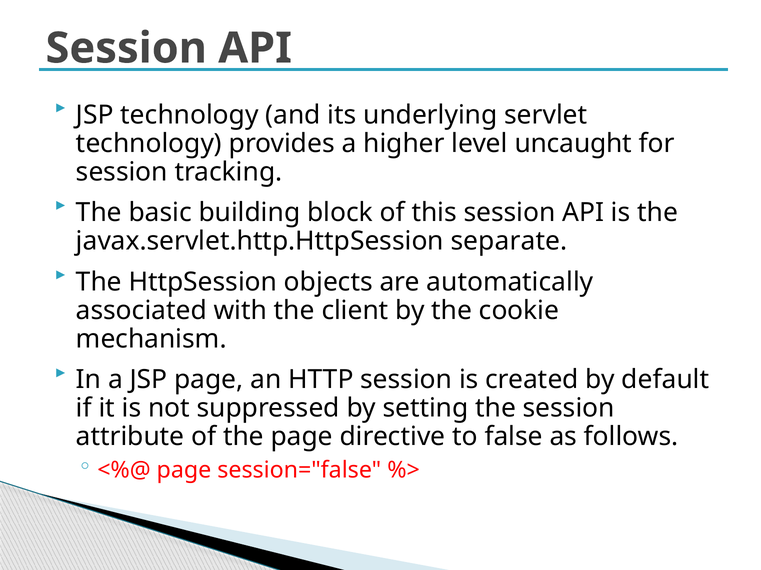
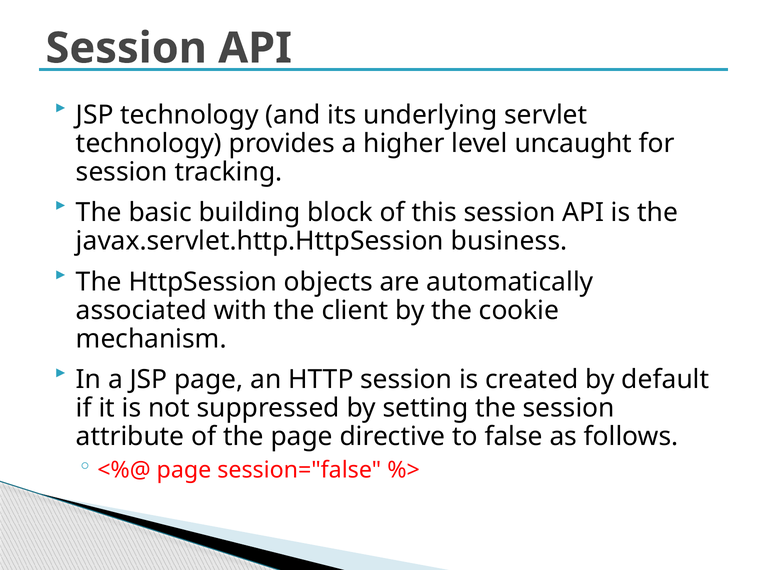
separate: separate -> business
